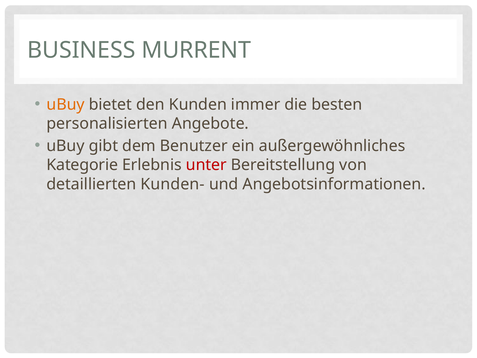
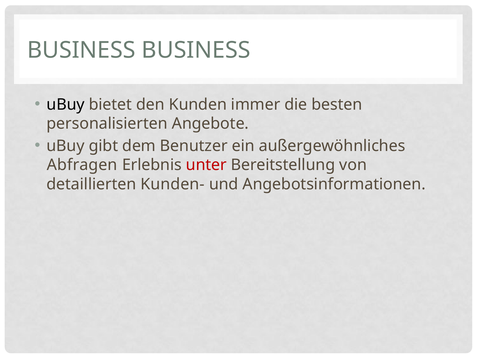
BUSINESS MURRENT: MURRENT -> BUSINESS
uBuy at (66, 104) colour: orange -> black
Kategorie: Kategorie -> Abfragen
